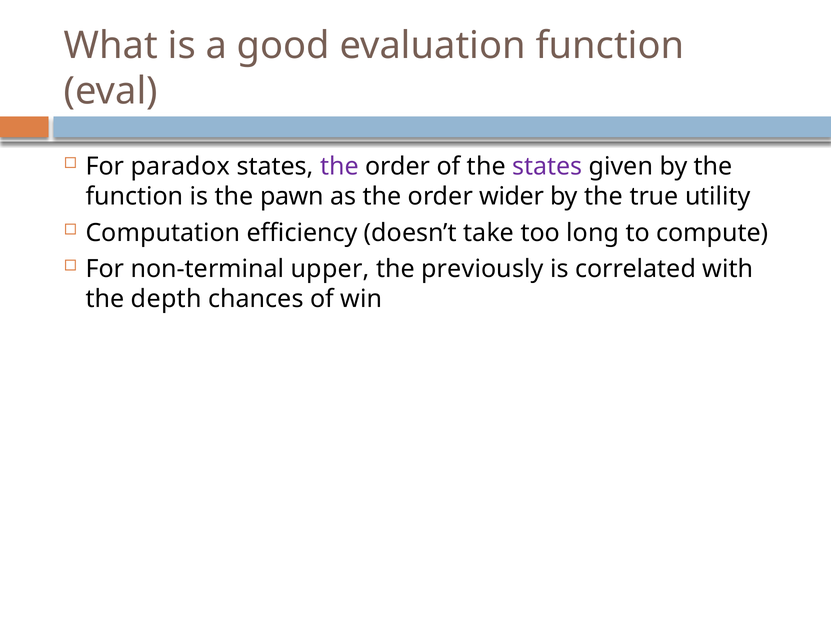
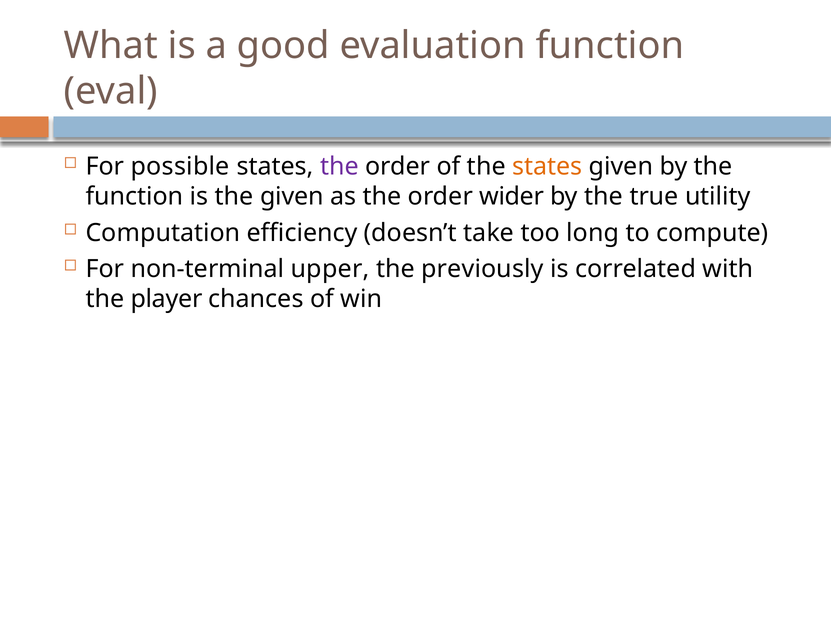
paradox: paradox -> possible
states at (547, 166) colour: purple -> orange
the pawn: pawn -> given
depth: depth -> player
